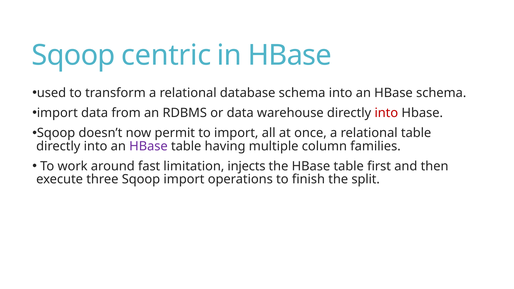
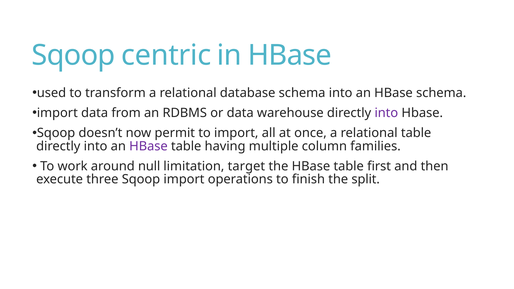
into at (386, 113) colour: red -> purple
fast: fast -> null
injects: injects -> target
